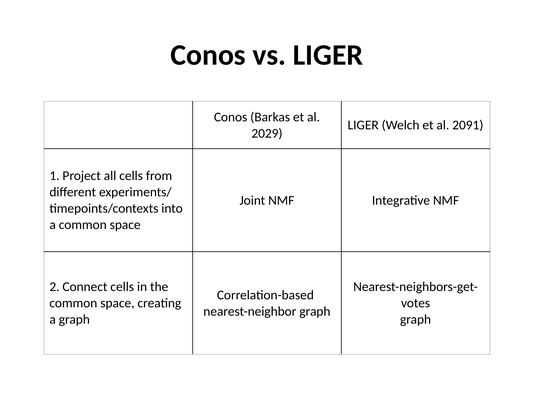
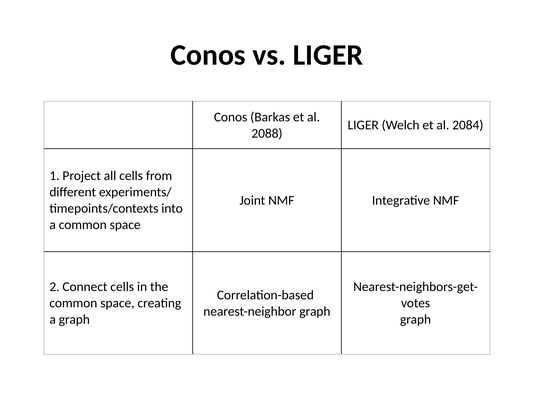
2091: 2091 -> 2084
2029: 2029 -> 2088
